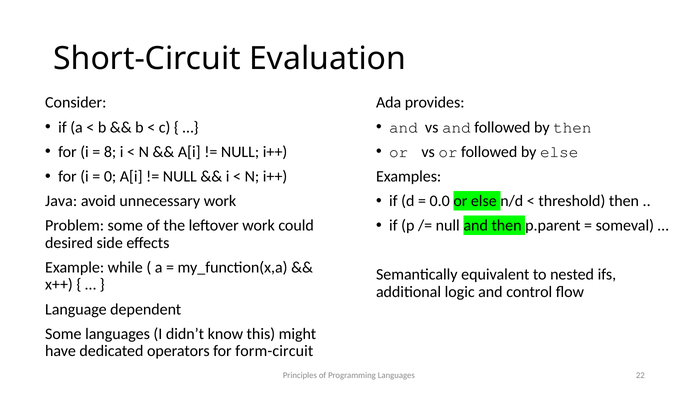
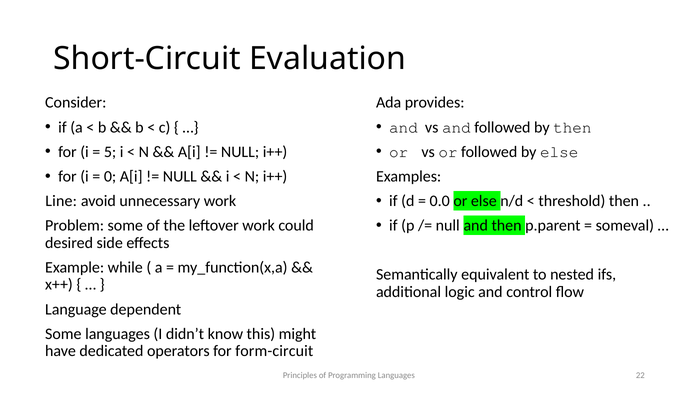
8: 8 -> 5
Java: Java -> Line
